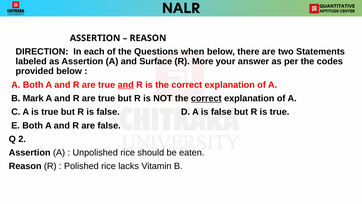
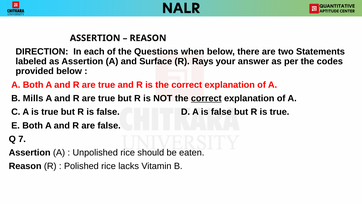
More: More -> Rays
and at (126, 85) underline: present -> none
Mark: Mark -> Mills
2: 2 -> 7
